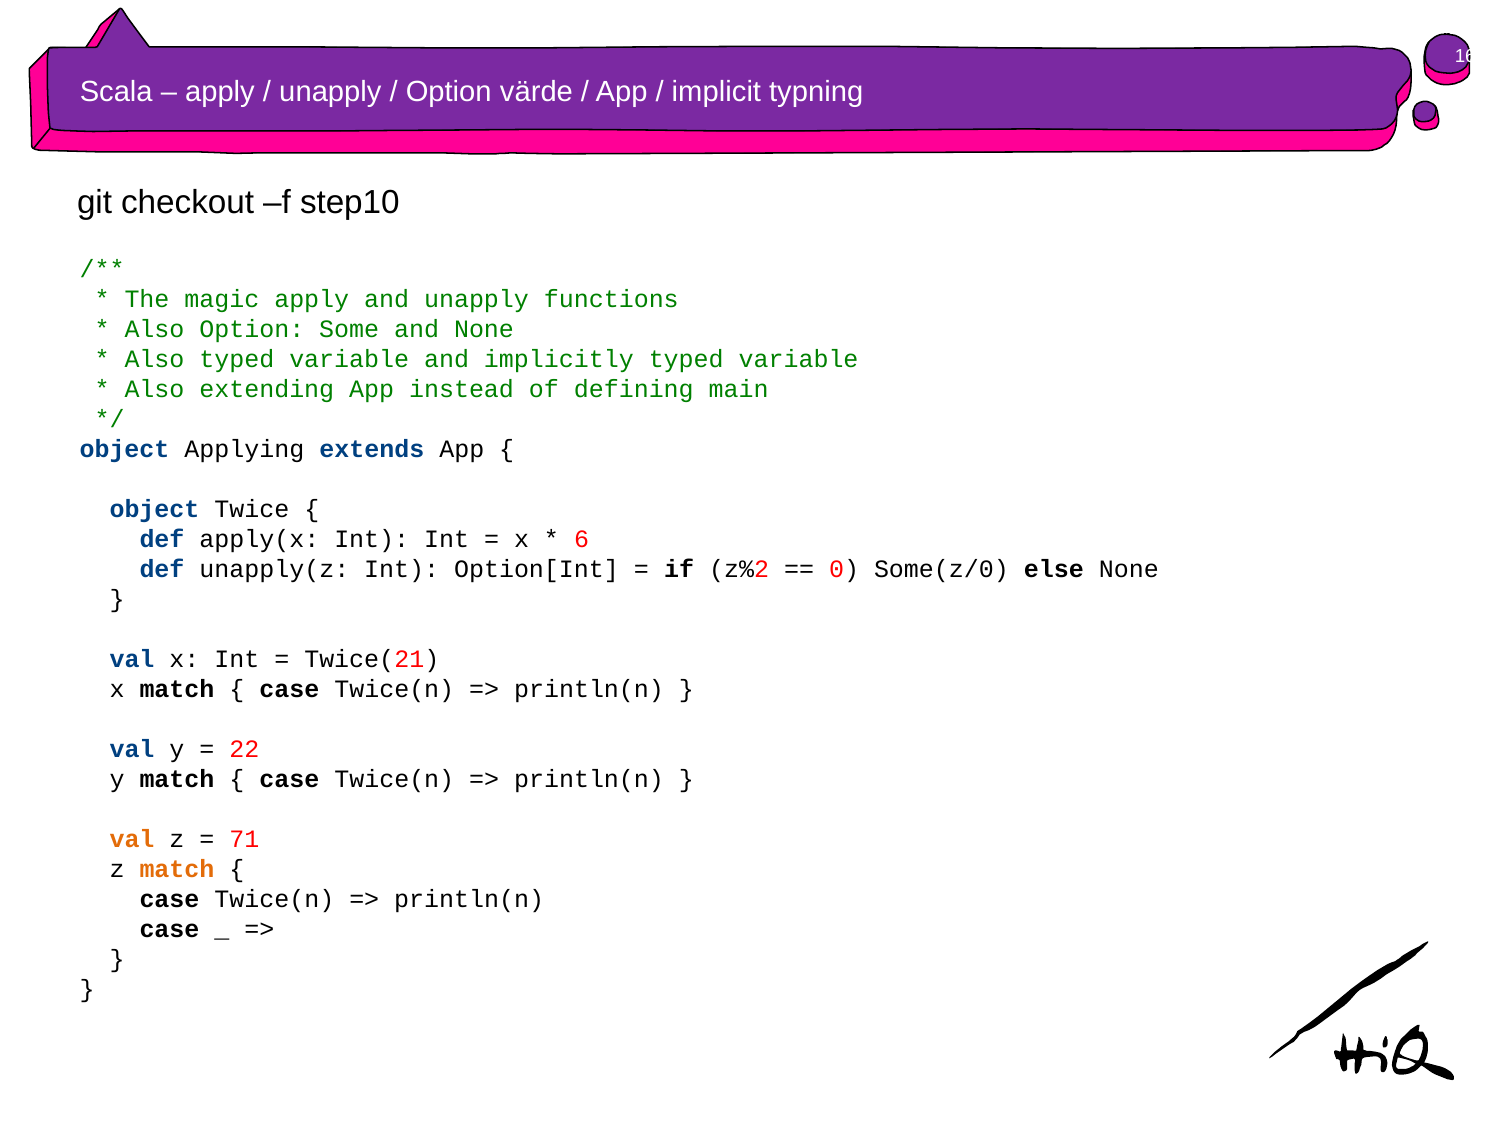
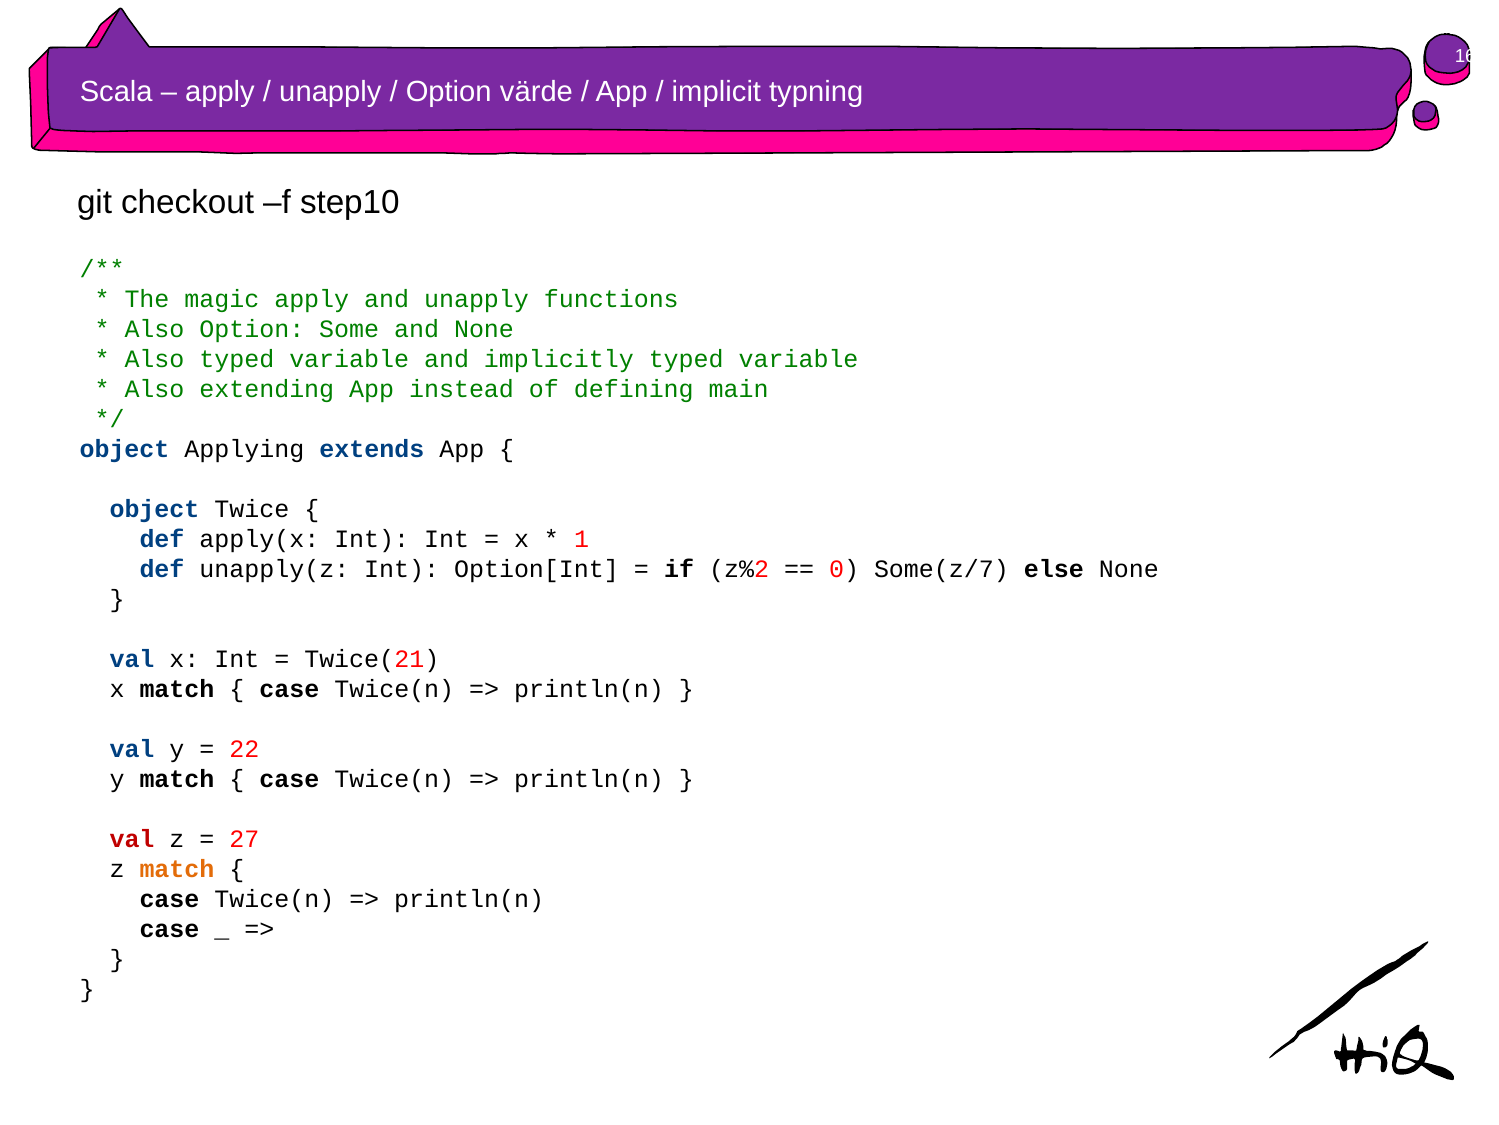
6: 6 -> 1
Some(z/0: Some(z/0 -> Some(z/7
val at (132, 838) colour: orange -> red
71: 71 -> 27
